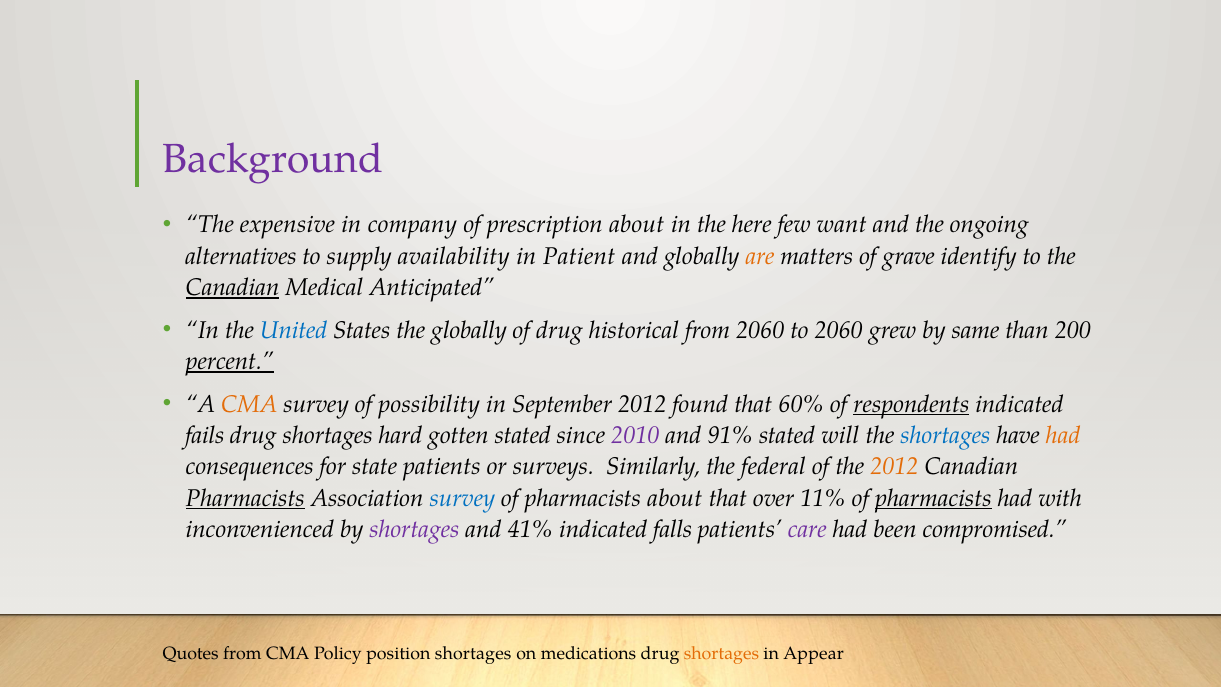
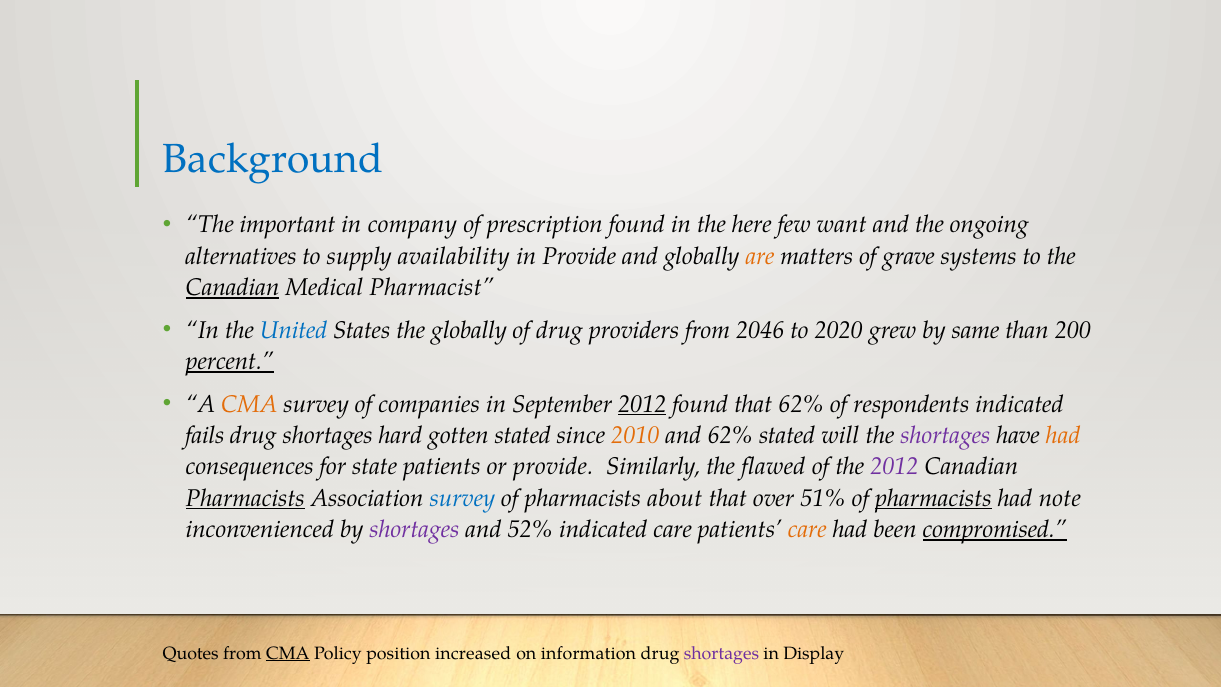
Background colour: purple -> blue
expensive: expensive -> important
prescription about: about -> found
in Patient: Patient -> Provide
identify: identify -> systems
Anticipated: Anticipated -> Pharmacist
historical: historical -> providers
from 2060: 2060 -> 2046
to 2060: 2060 -> 2020
possibility: possibility -> companies
2012 at (642, 404) underline: none -> present
that 60%: 60% -> 62%
respondents underline: present -> none
2010 colour: purple -> orange
and 91%: 91% -> 62%
shortages at (946, 436) colour: blue -> purple
or surveys: surveys -> provide
federal: federal -> flawed
2012 at (894, 467) colour: orange -> purple
11%: 11% -> 51%
with: with -> note
41%: 41% -> 52%
indicated falls: falls -> care
care at (807, 529) colour: purple -> orange
compromised underline: none -> present
CMA at (288, 653) underline: none -> present
position shortages: shortages -> increased
medications: medications -> information
shortages at (721, 653) colour: orange -> purple
Appear: Appear -> Display
